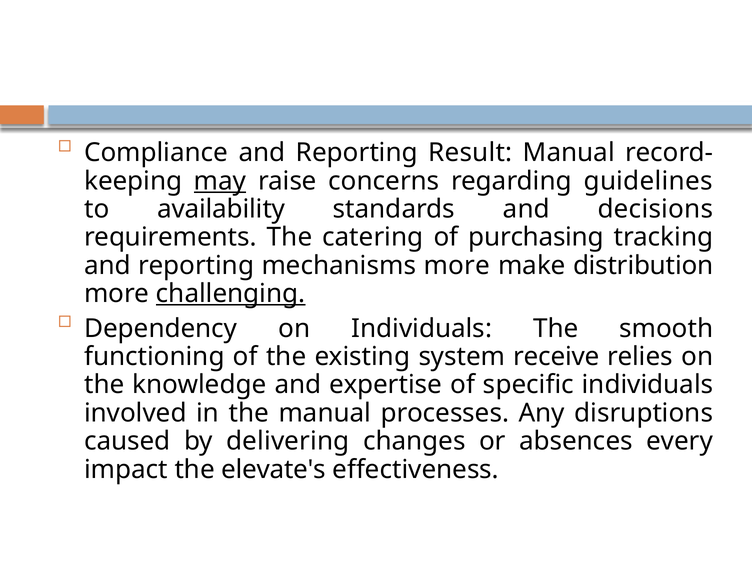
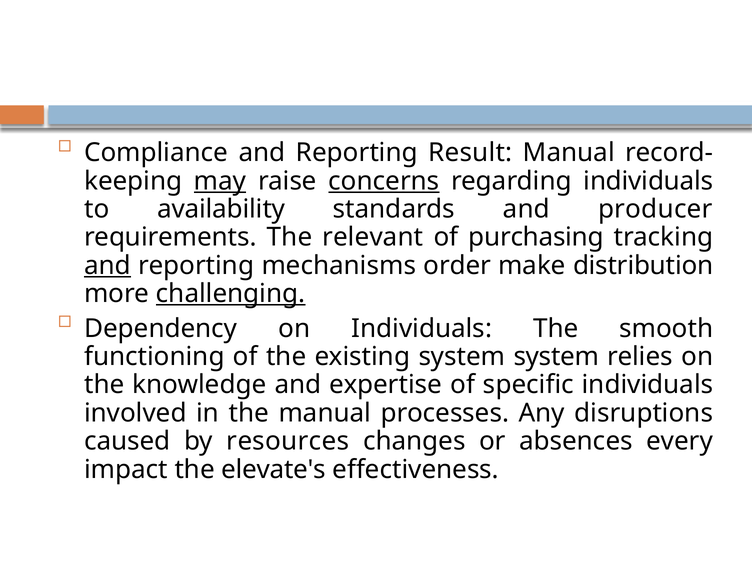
concerns underline: none -> present
regarding guidelines: guidelines -> individuals
decisions: decisions -> producer
catering: catering -> relevant
and at (107, 266) underline: none -> present
mechanisms more: more -> order
system receive: receive -> system
delivering: delivering -> resources
